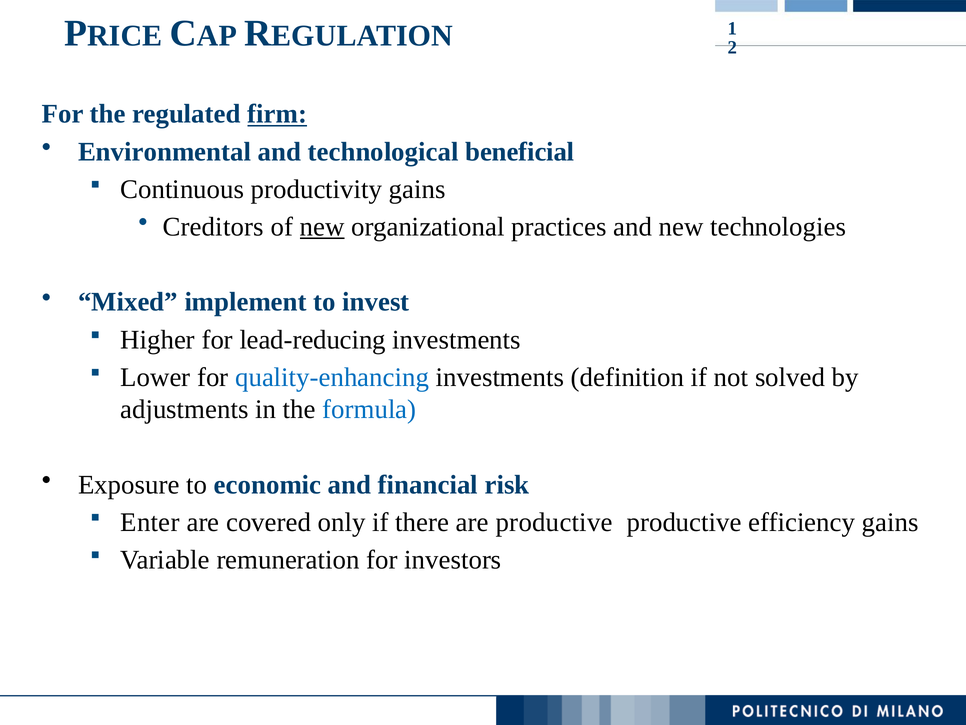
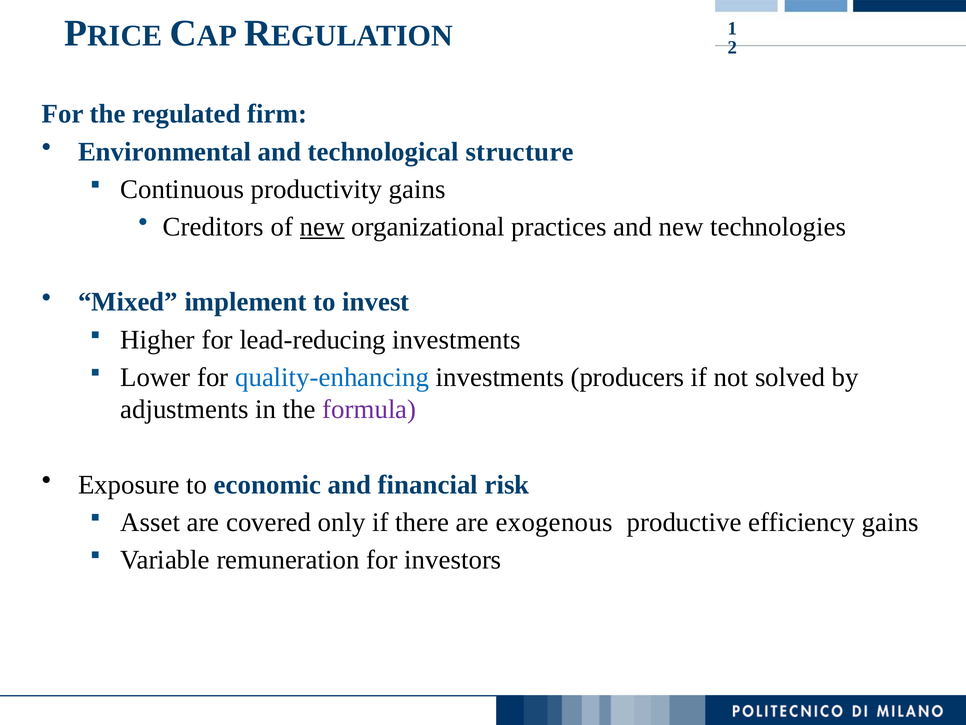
firm underline: present -> none
beneficial: beneficial -> structure
definition: definition -> producers
formula colour: blue -> purple
Enter: Enter -> Asset
are productive: productive -> exogenous
